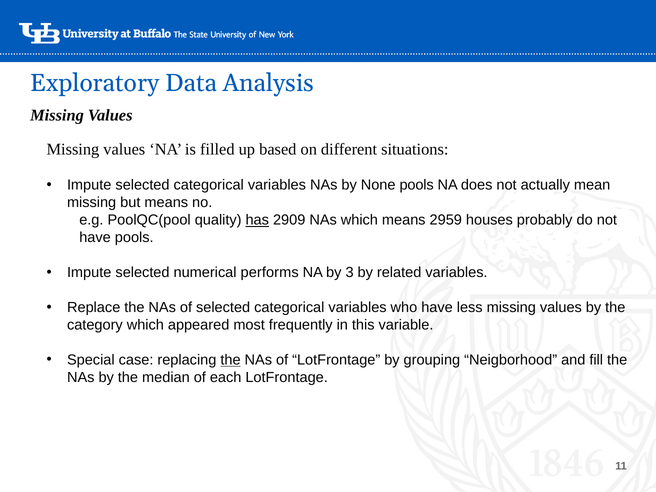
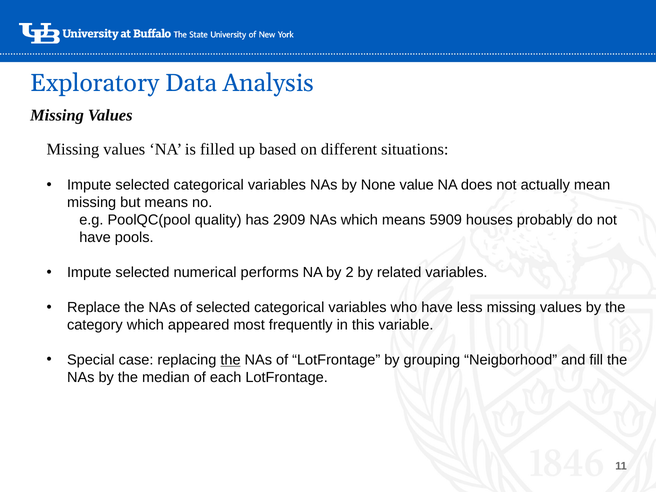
None pools: pools -> value
has underline: present -> none
2959: 2959 -> 5909
3: 3 -> 2
